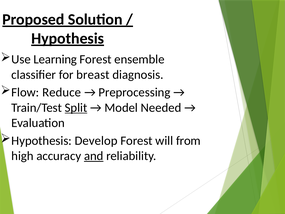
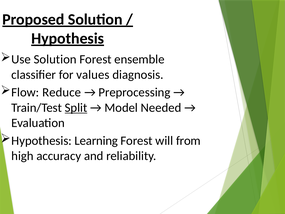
Use Learning: Learning -> Solution
breast: breast -> values
Develop: Develop -> Learning
and underline: present -> none
